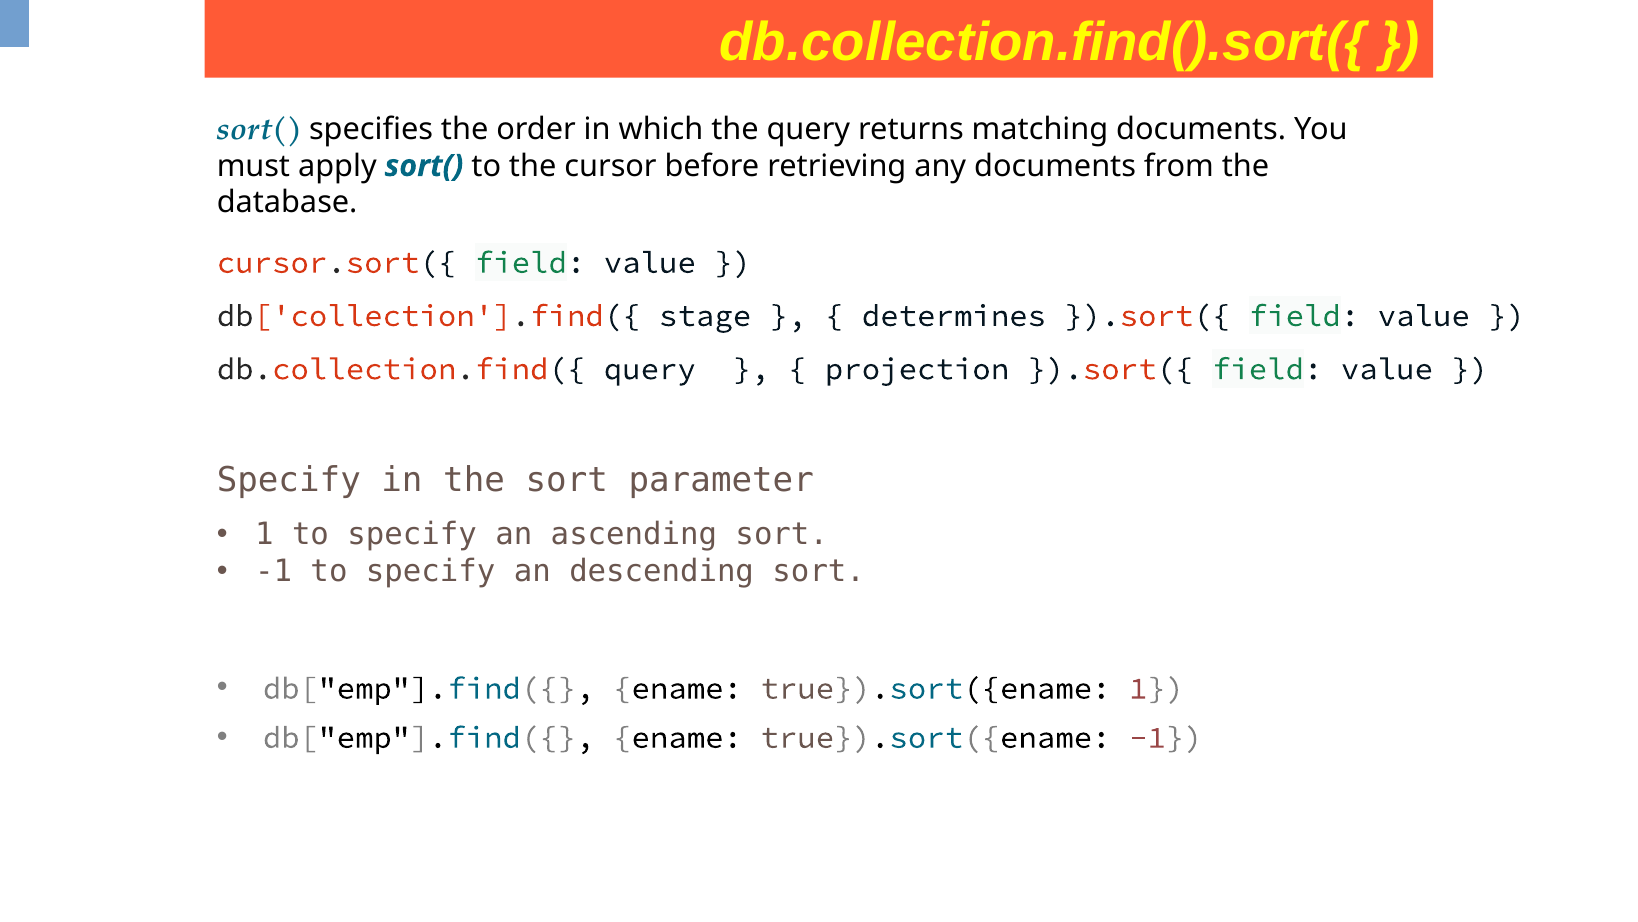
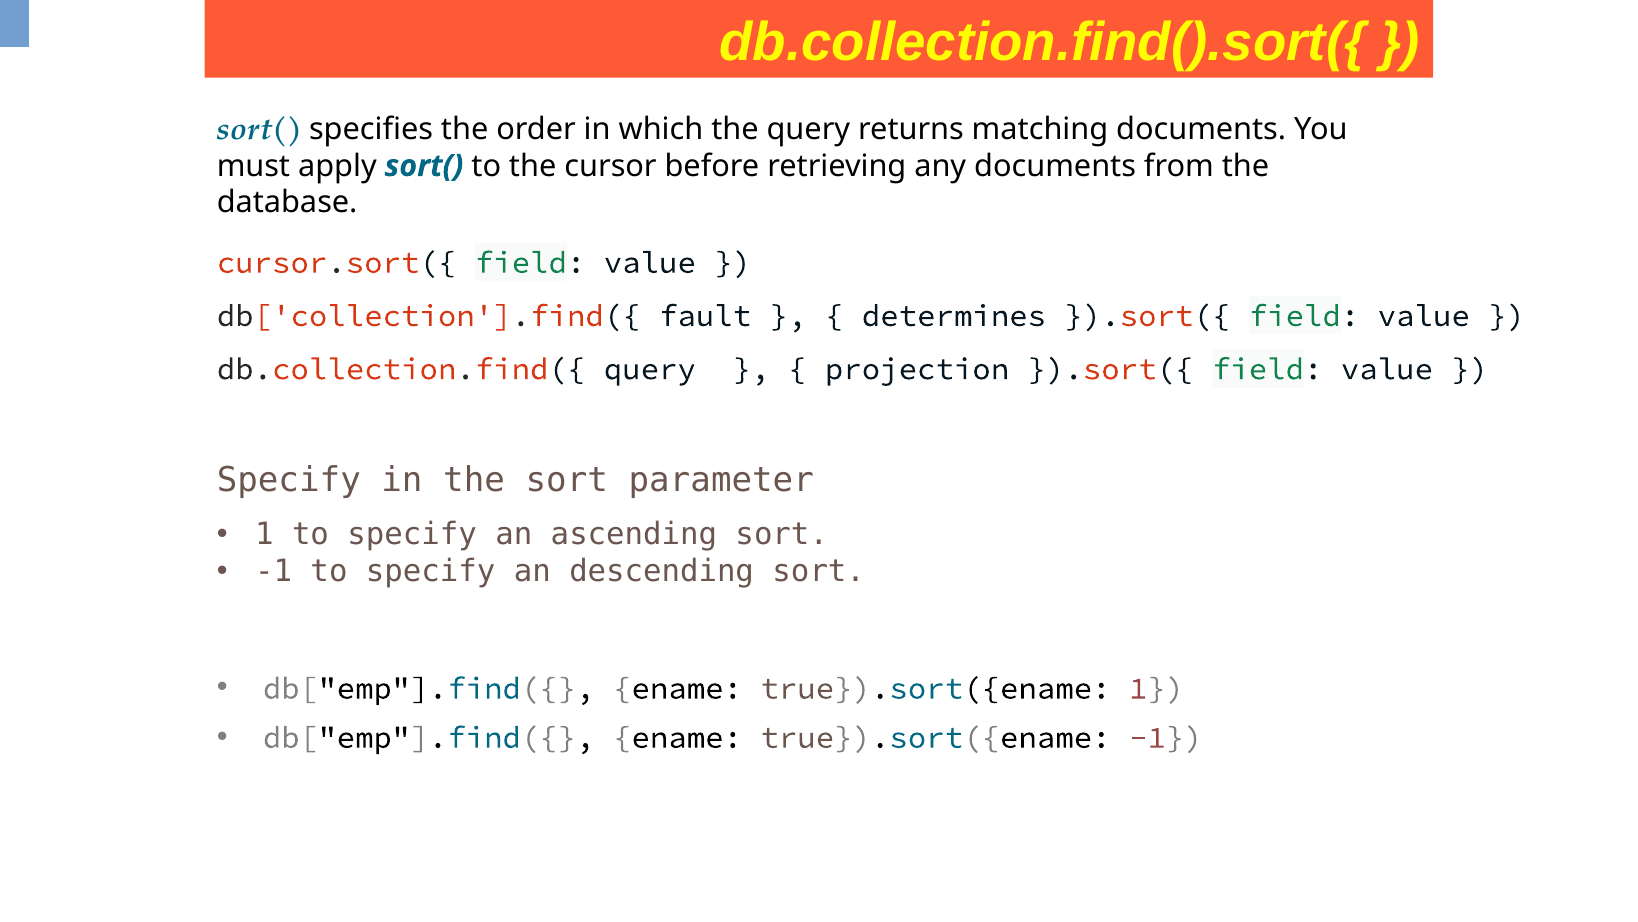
stage: stage -> fault
